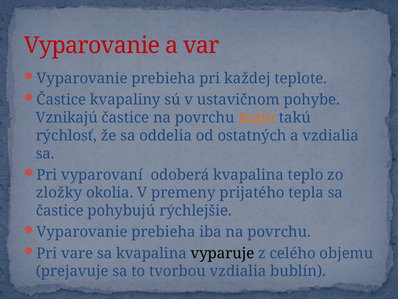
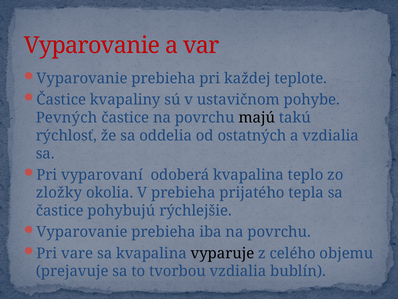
Vznikajú: Vznikajú -> Pevných
majú colour: orange -> black
V premeny: premeny -> prebieha
